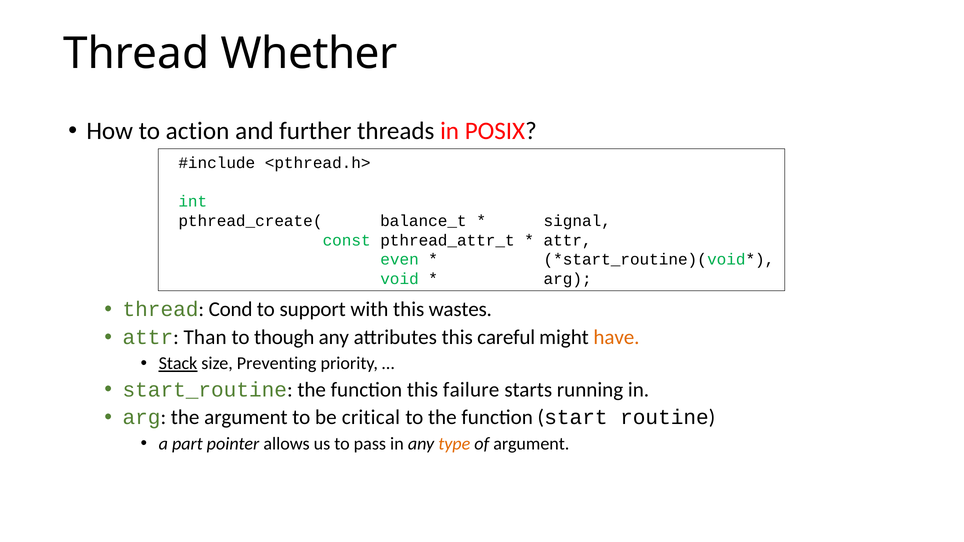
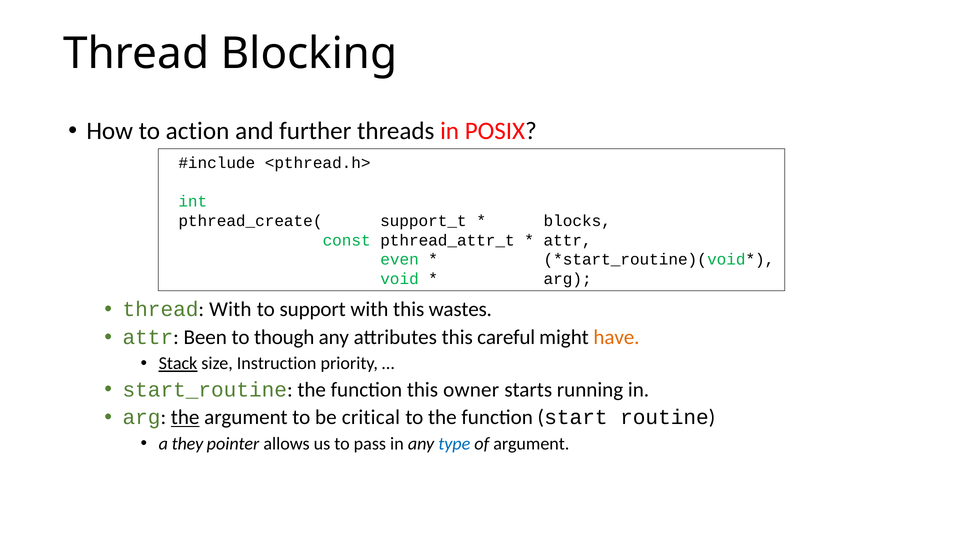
Whether: Whether -> Blocking
balance_t: balance_t -> support_t
signal: signal -> blocks
thread Cond: Cond -> With
Than: Than -> Been
Preventing: Preventing -> Instruction
failure: failure -> owner
the at (185, 418) underline: none -> present
part: part -> they
type colour: orange -> blue
